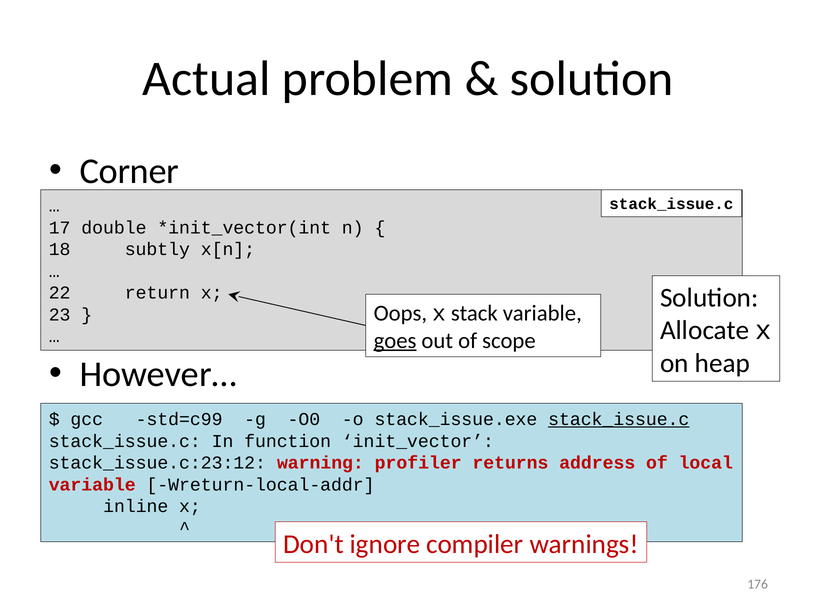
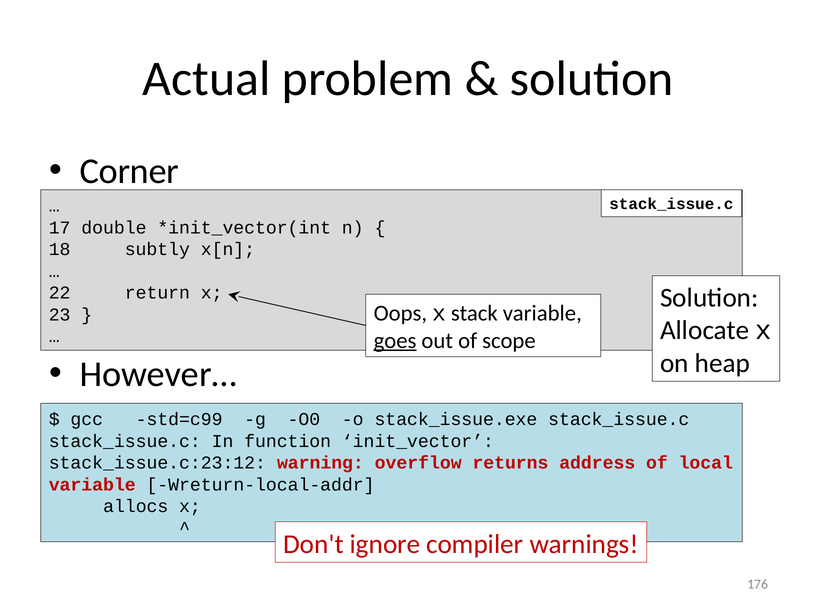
stack_issue.c at (619, 420) underline: present -> none
profiler: profiler -> overflow
inline: inline -> allocs
